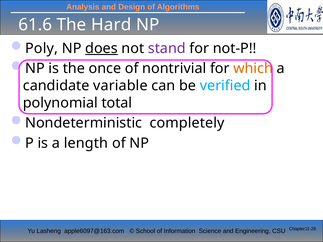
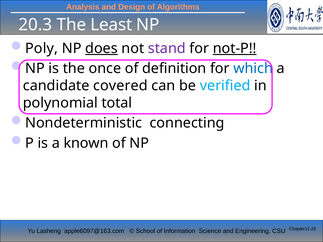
61.6: 61.6 -> 20.3
Hard: Hard -> Least
not-P underline: none -> present
nontrivial: nontrivial -> definition
which colour: orange -> blue
variable: variable -> covered
completely: completely -> connecting
length: length -> known
